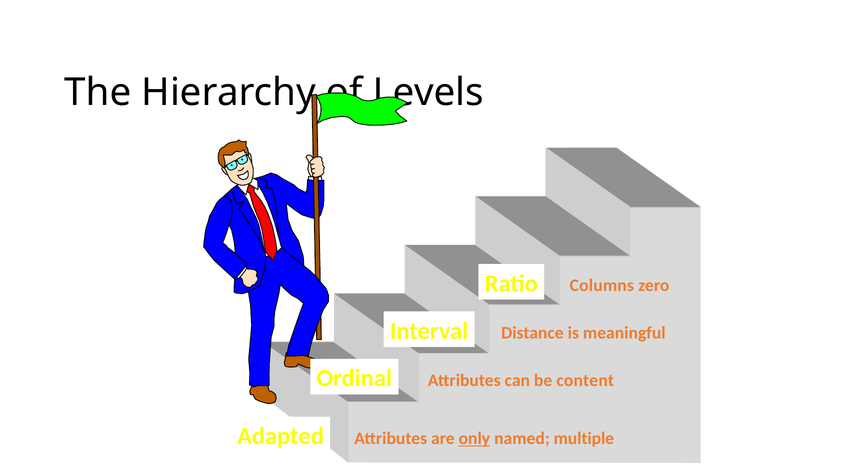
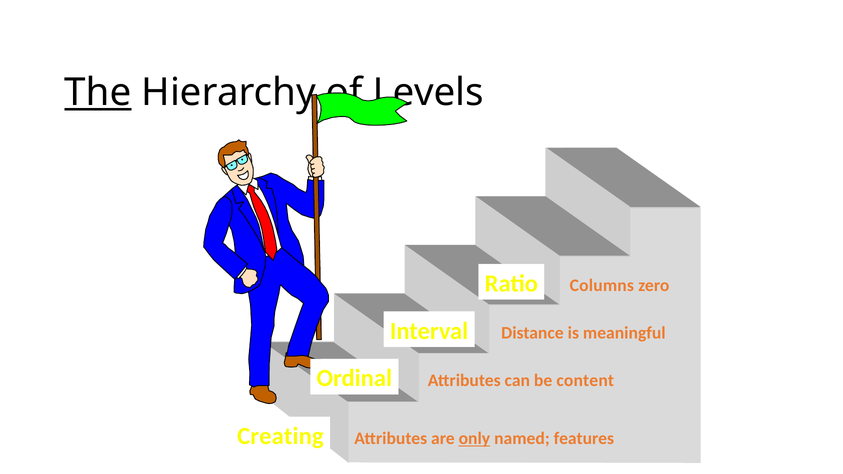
The underline: none -> present
Adapted: Adapted -> Creating
multiple: multiple -> features
